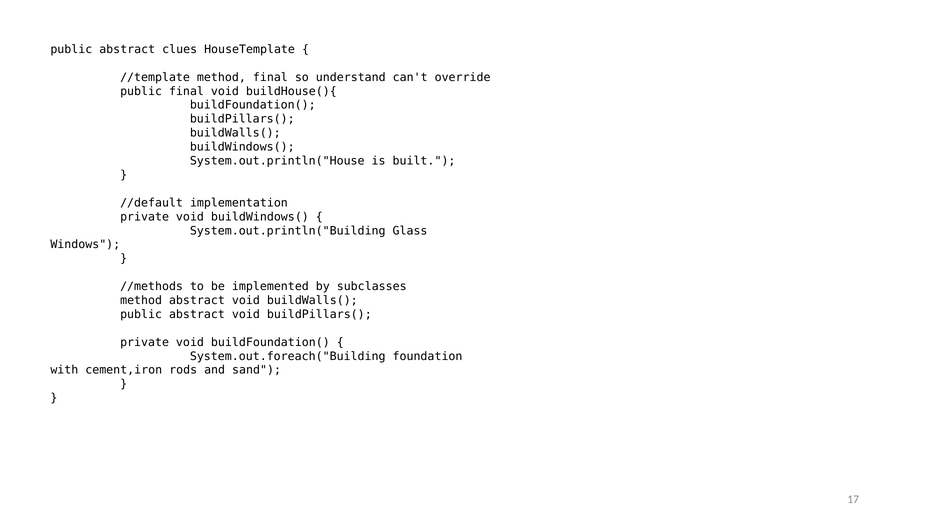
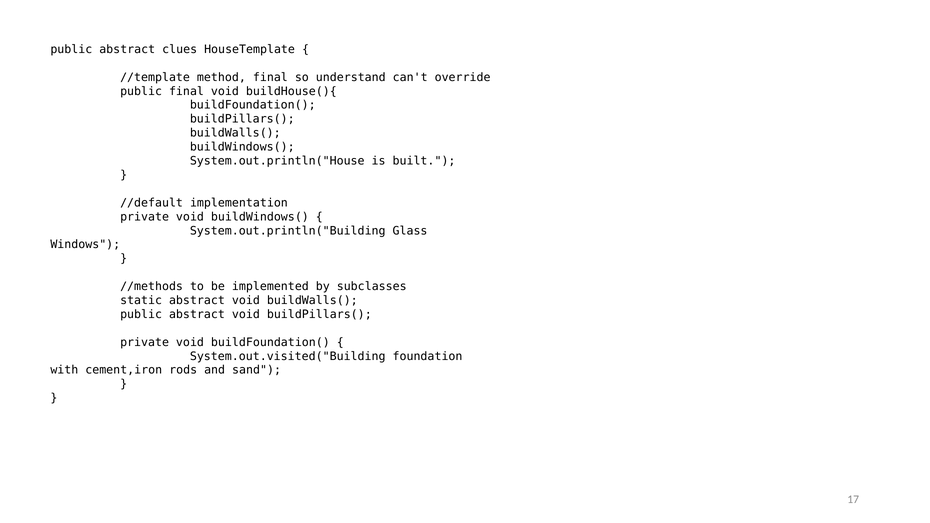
method at (141, 300): method -> static
System.out.foreach("Building: System.out.foreach("Building -> System.out.visited("Building
